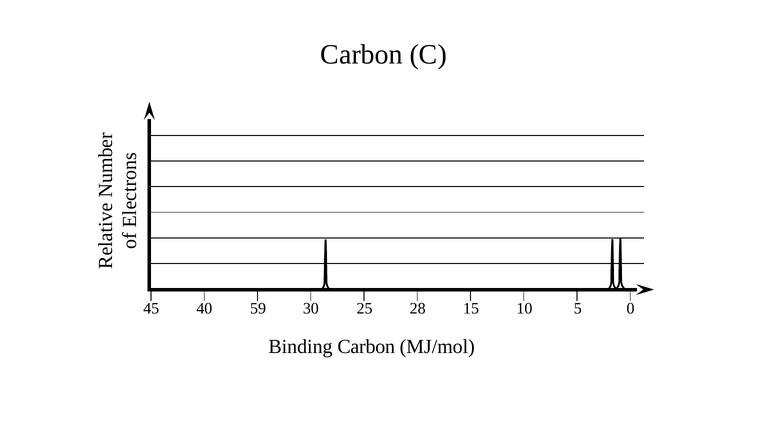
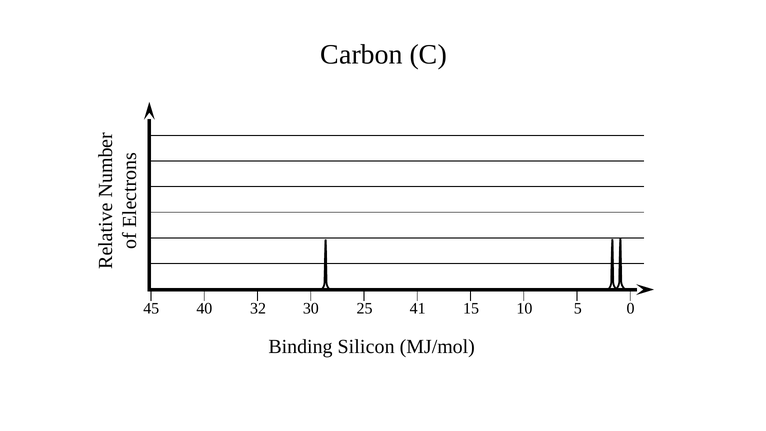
59: 59 -> 32
28: 28 -> 41
Binding Carbon: Carbon -> Silicon
